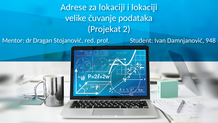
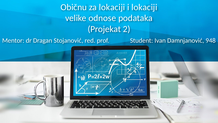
Adrese: Adrese -> Običnu
čuvanje: čuvanje -> odnose
